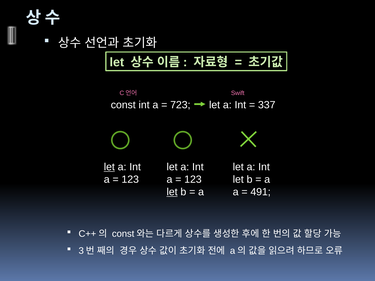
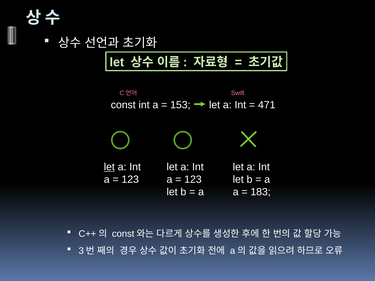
723: 723 -> 153
337: 337 -> 471
let at (172, 192) underline: present -> none
491: 491 -> 183
